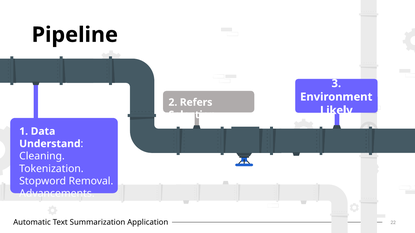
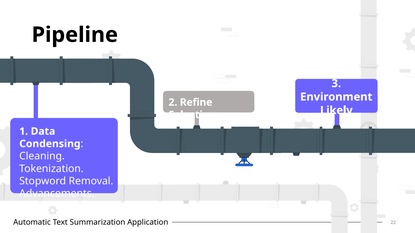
Refers: Refers -> Refine
Understand: Understand -> Condensing
